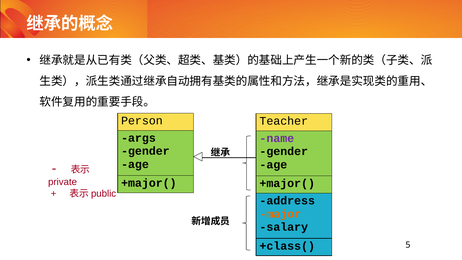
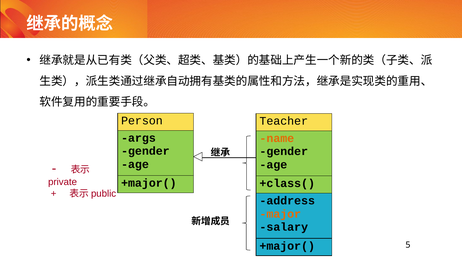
name colour: purple -> orange
+major( at (287, 183): +major( -> +class(
+class( at (287, 246): +class( -> +major(
